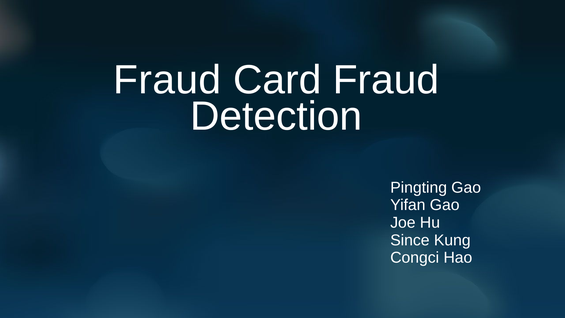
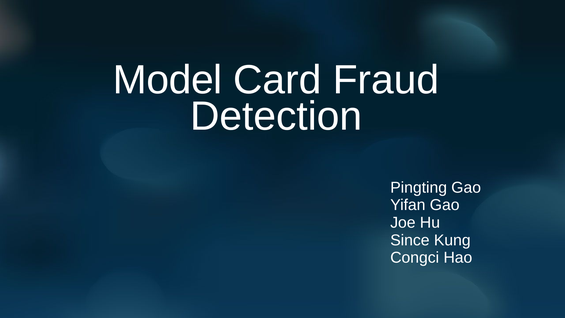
Fraud at (167, 80): Fraud -> Model
